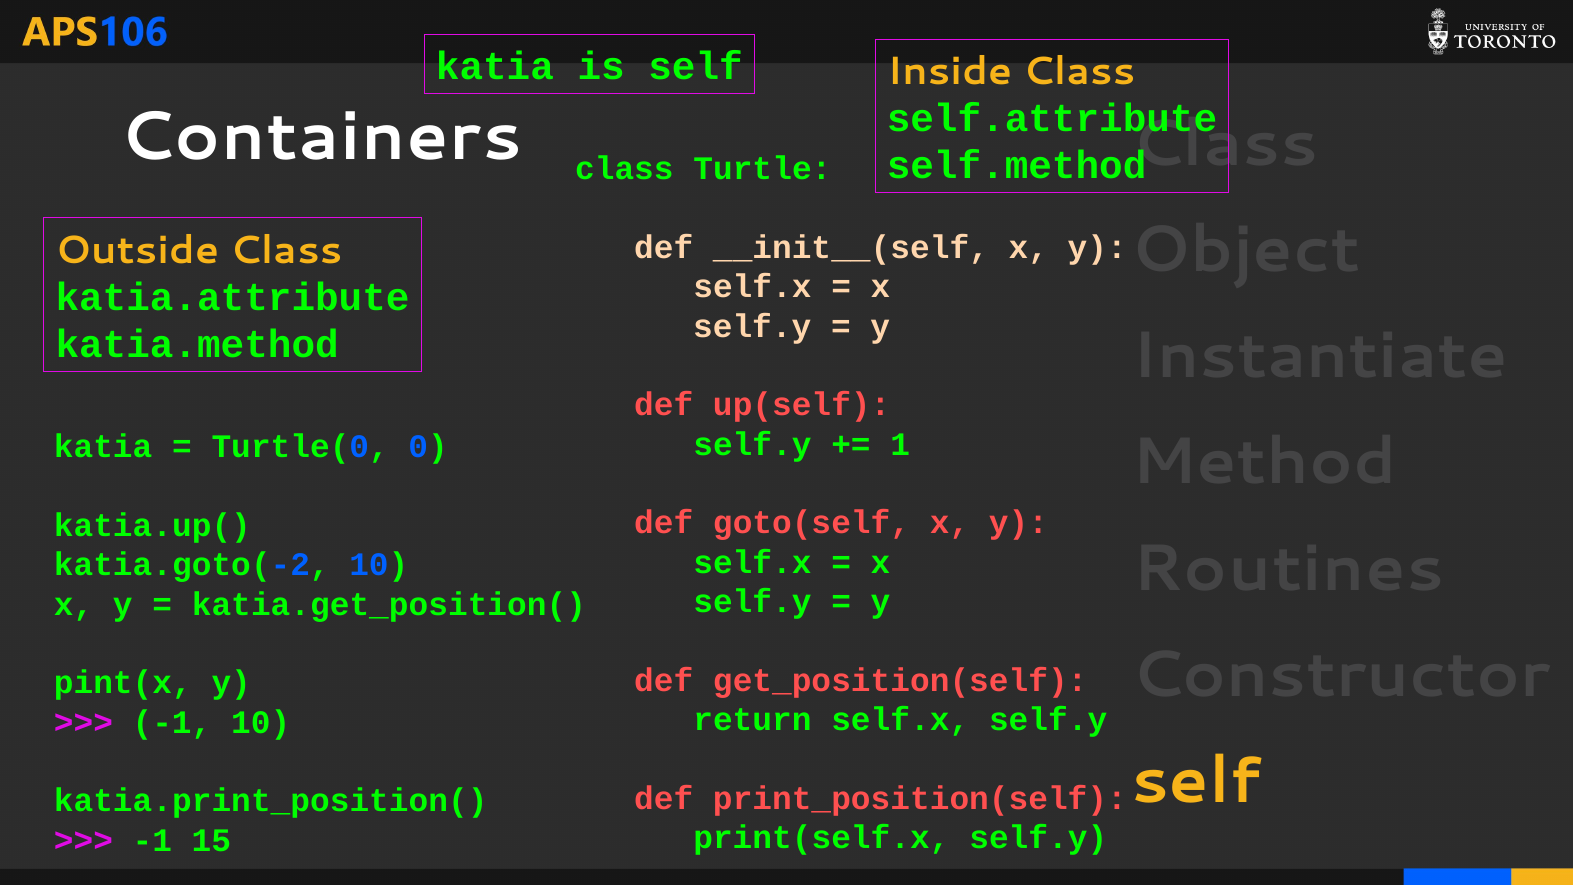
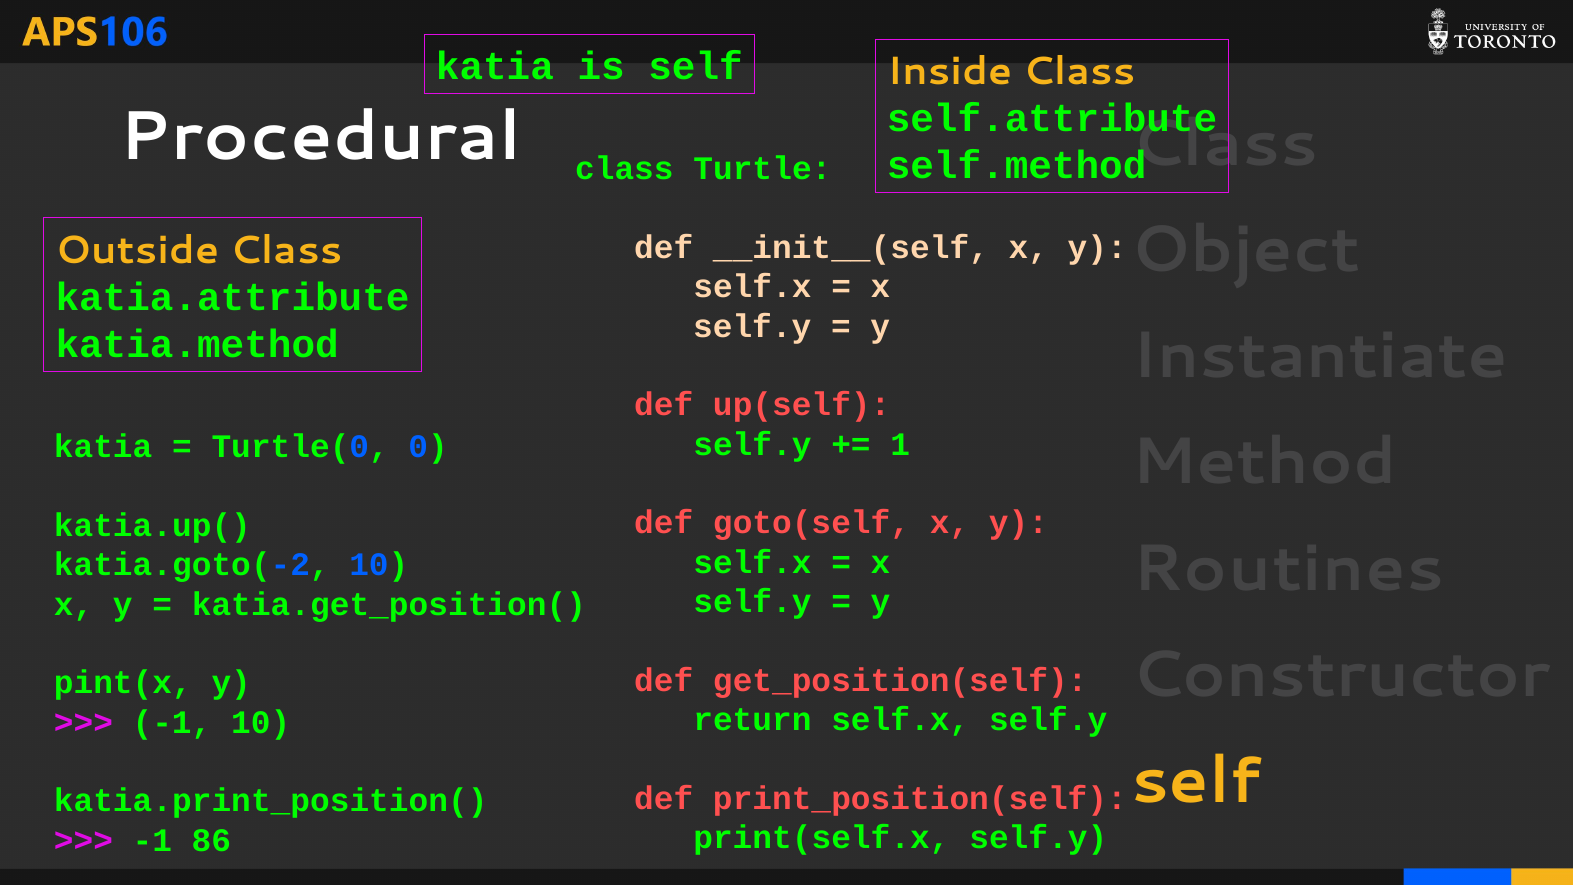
Containers: Containers -> Procedural
15: 15 -> 86
